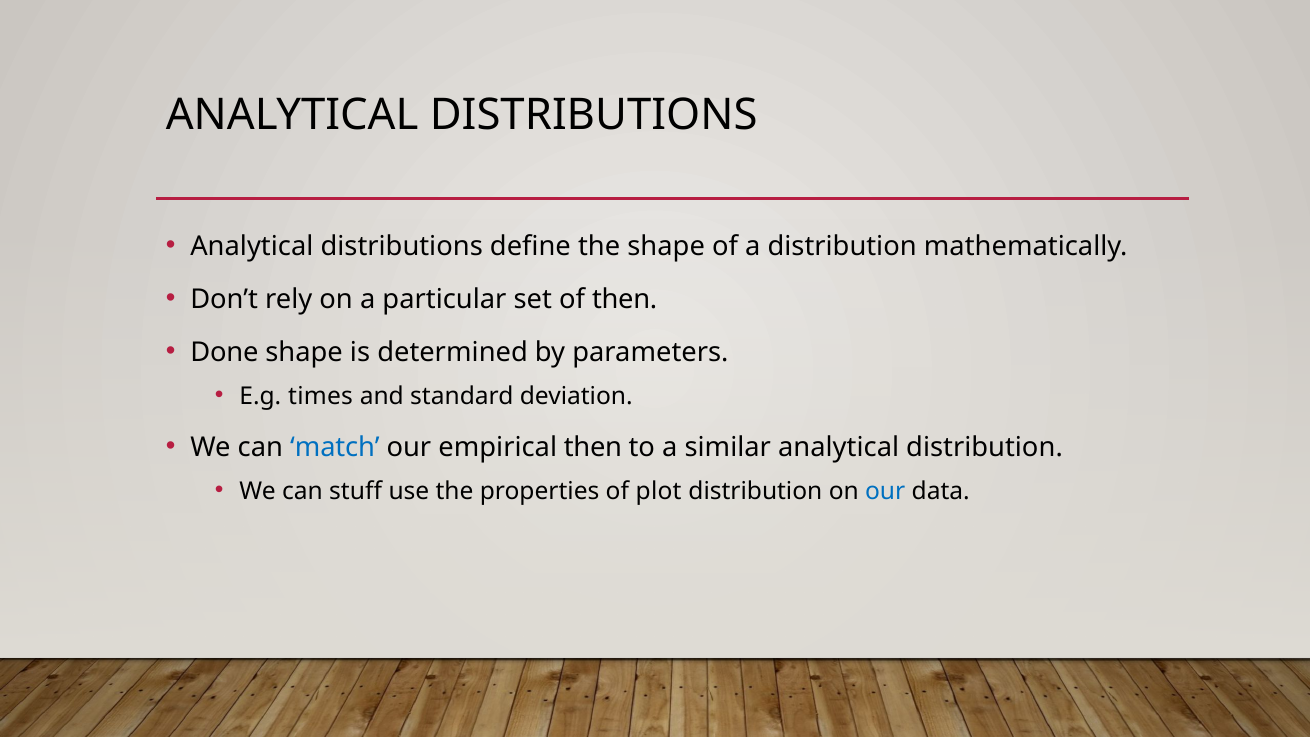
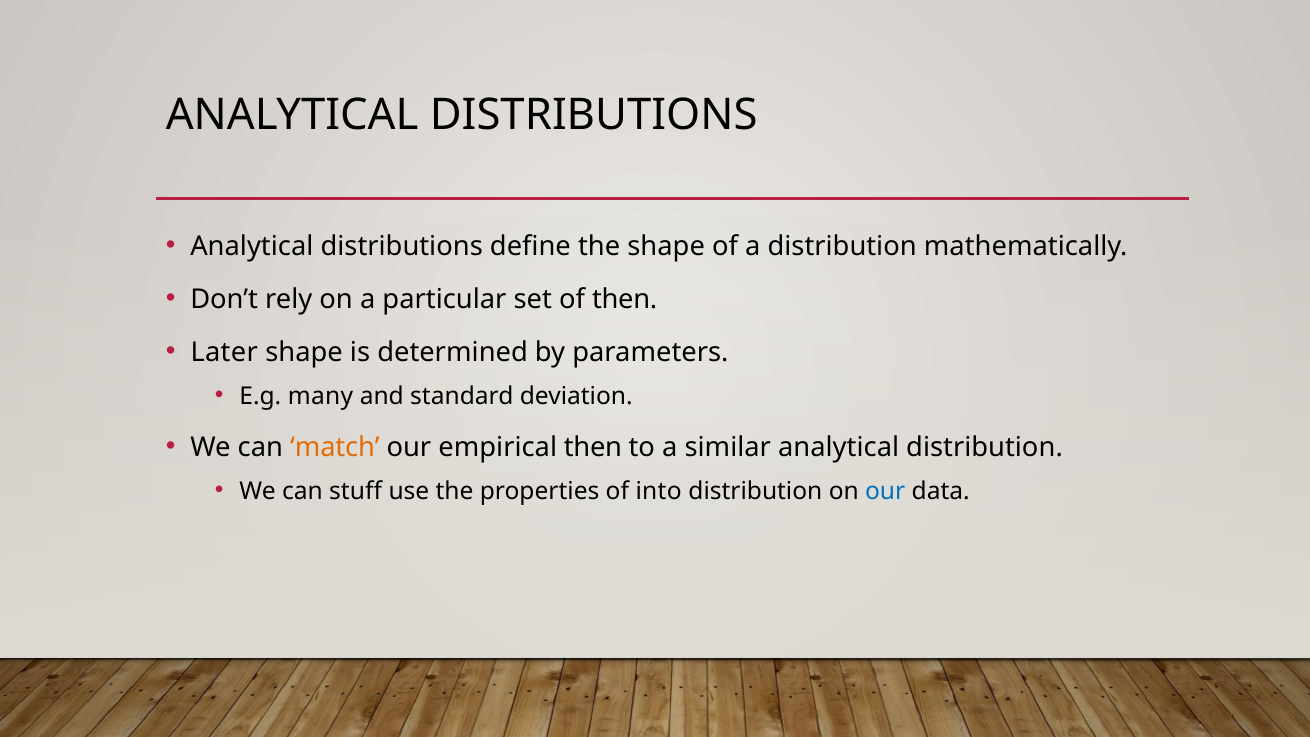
Done: Done -> Later
times: times -> many
match colour: blue -> orange
plot: plot -> into
